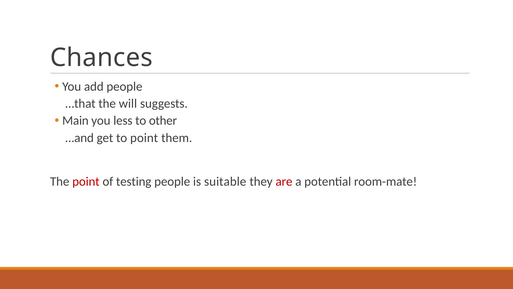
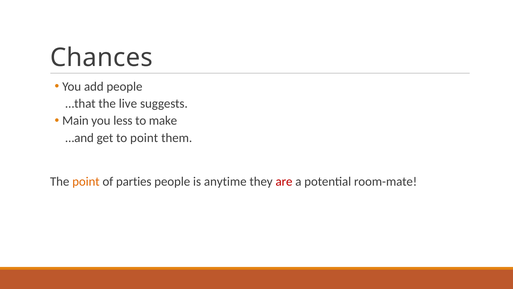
will: will -> live
other: other -> make
point at (86, 181) colour: red -> orange
testing: testing -> parties
suitable: suitable -> anytime
